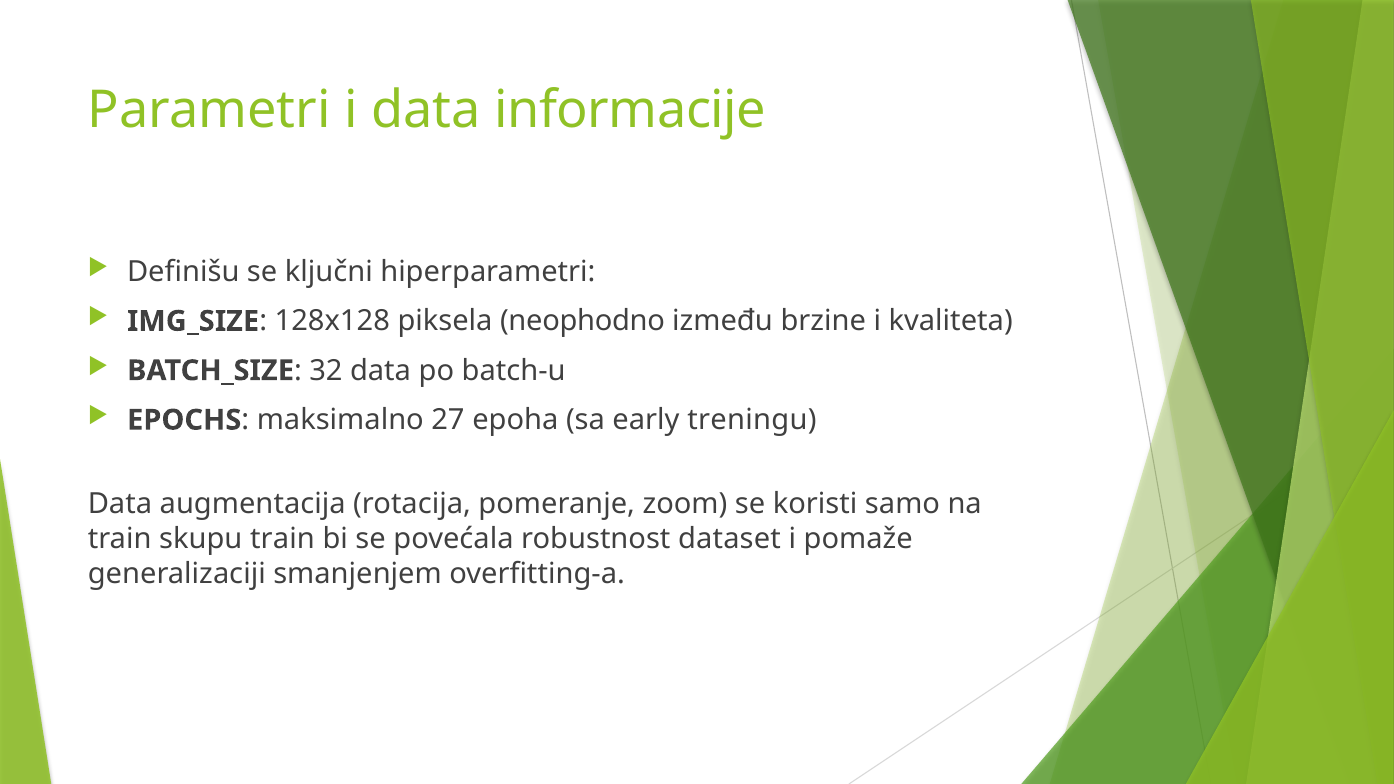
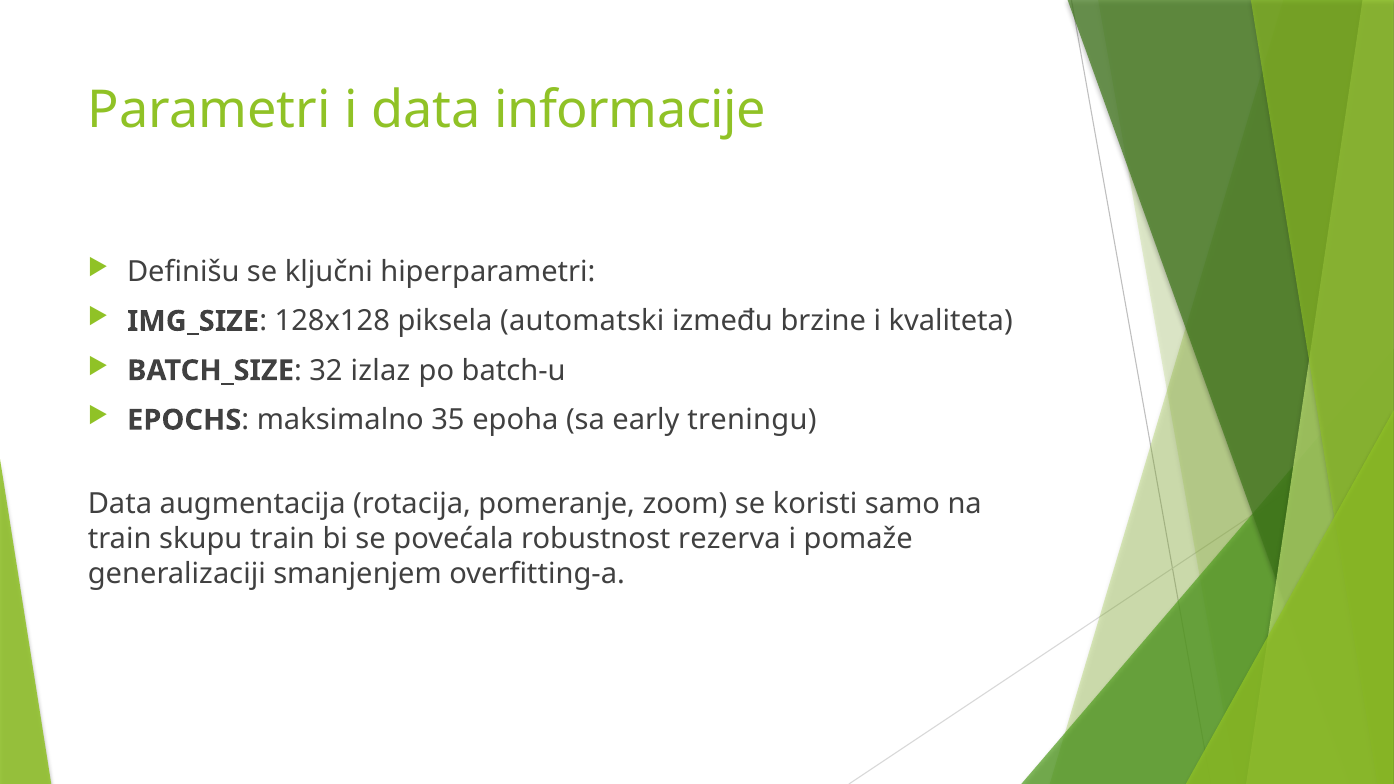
neophodno: neophodno -> automatski
32 data: data -> izlaz
27: 27 -> 35
dataset: dataset -> rezerva
